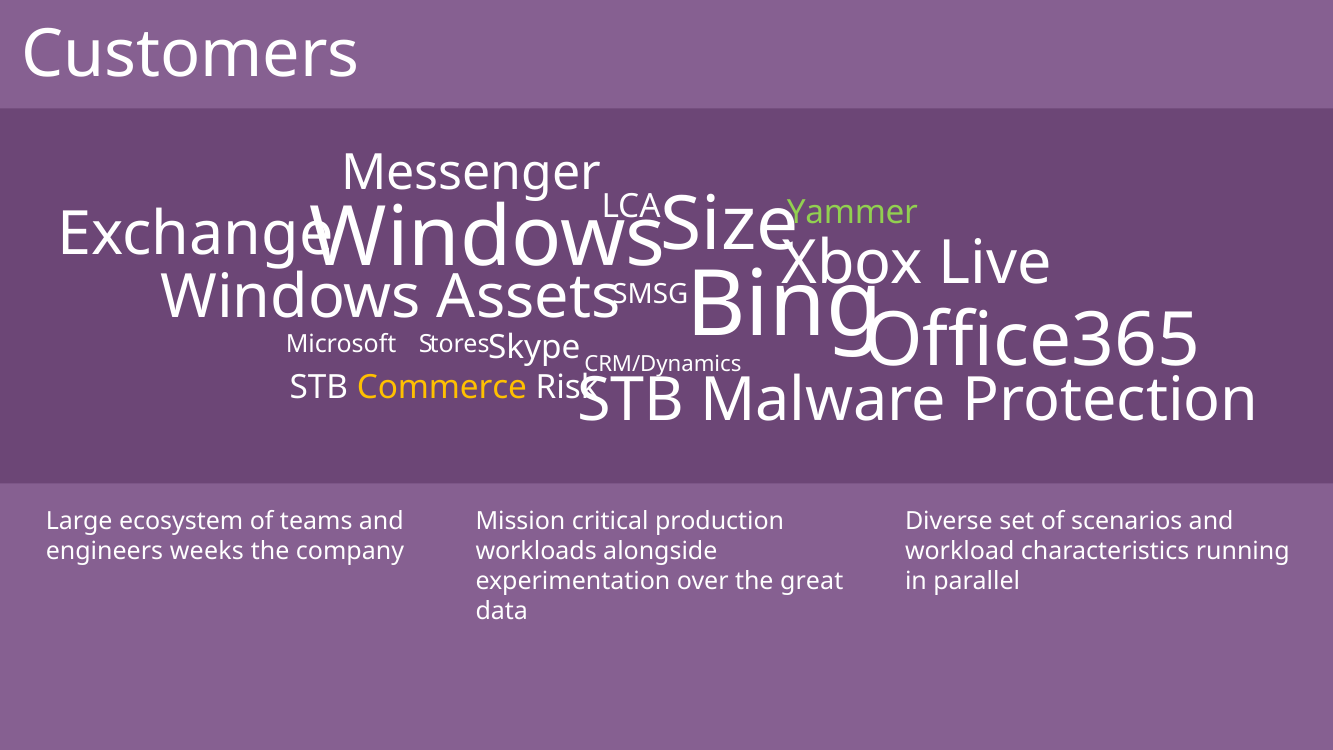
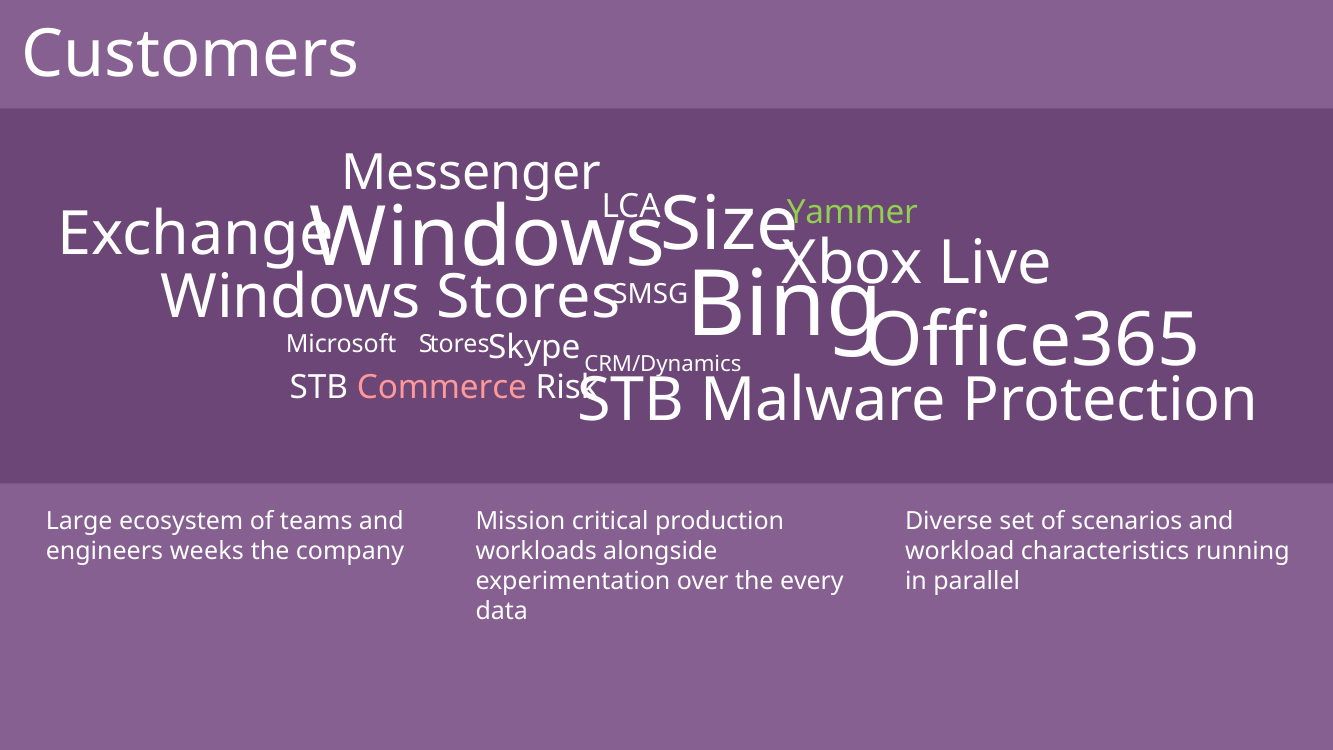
Windows Assets: Assets -> Stores
Commerce colour: yellow -> pink
great: great -> every
